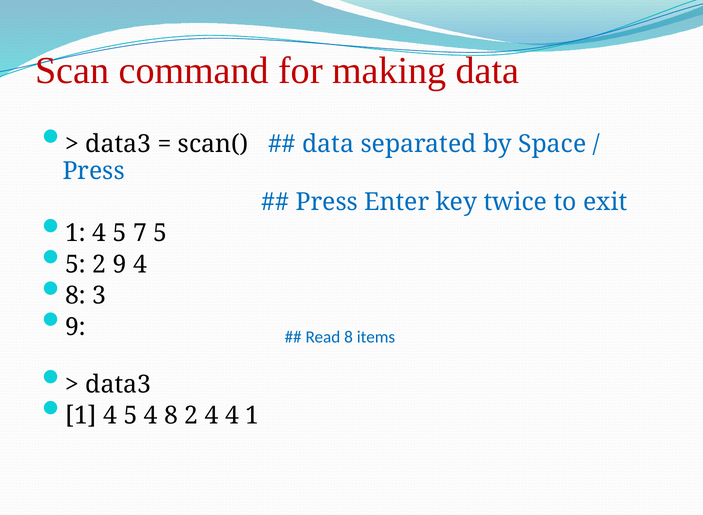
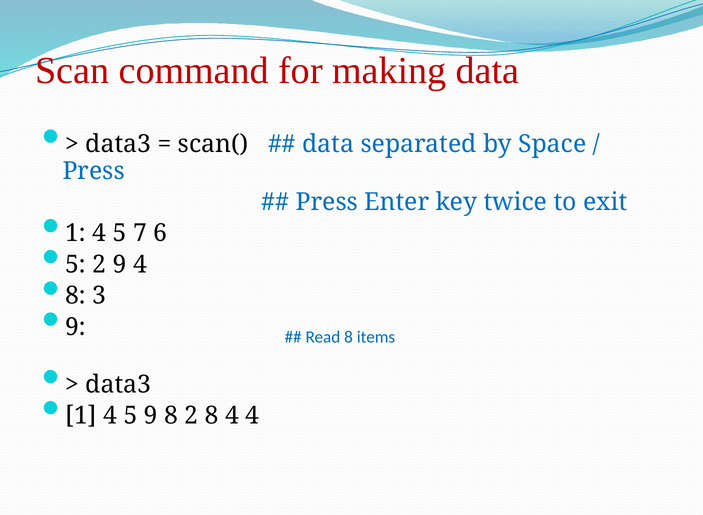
7 5: 5 -> 6
5 4: 4 -> 9
2 4: 4 -> 8
4 1: 1 -> 4
